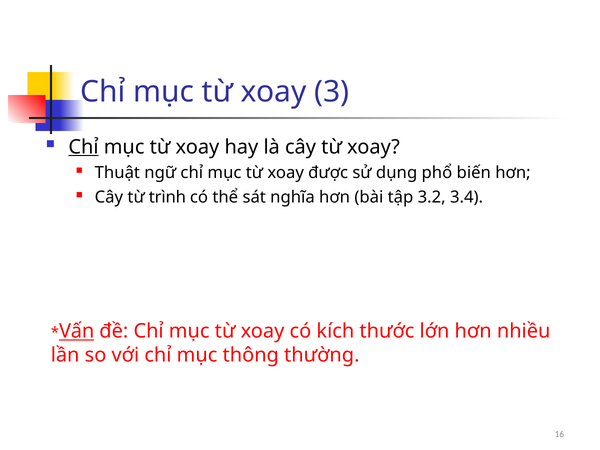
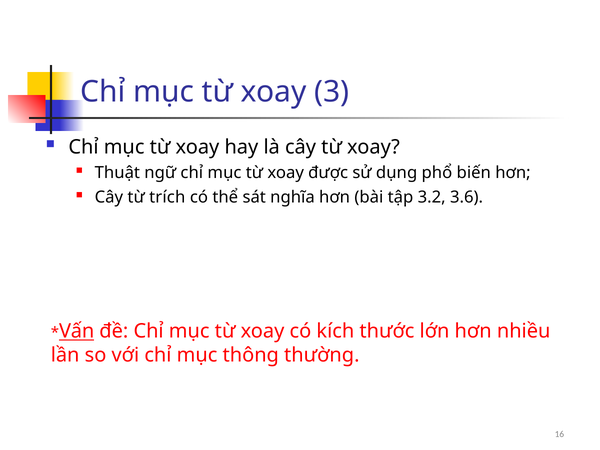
Chỉ at (84, 147) underline: present -> none
trình: trình -> trích
3.4: 3.4 -> 3.6
